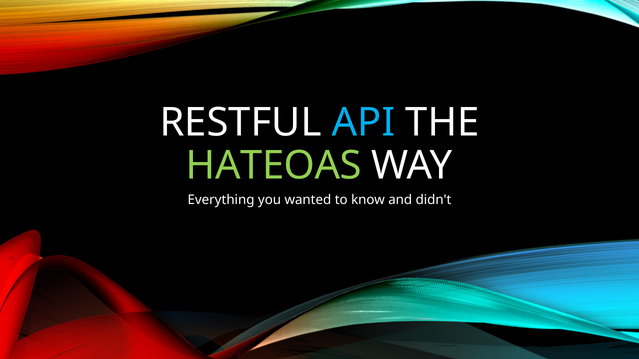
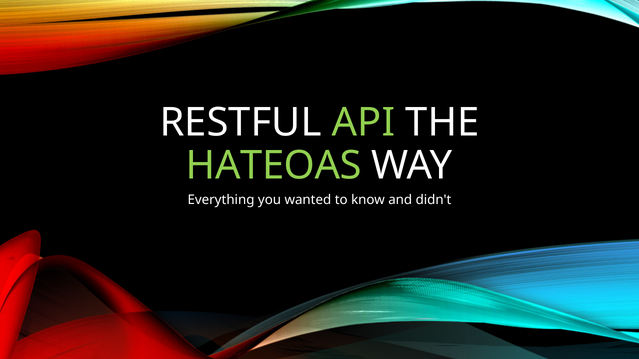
API colour: light blue -> light green
